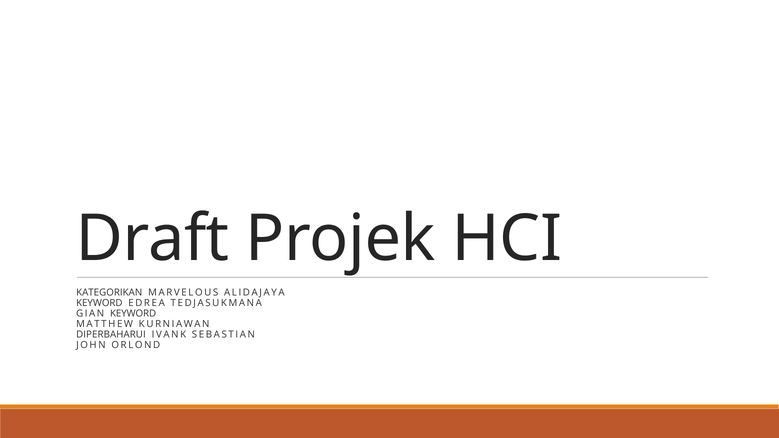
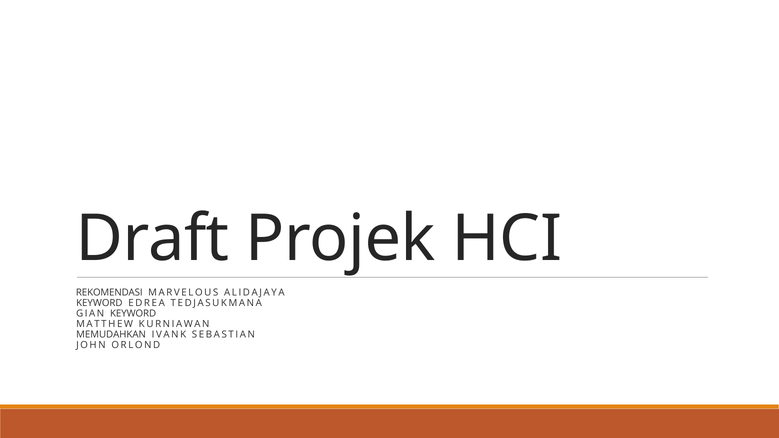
KATEGORIKAN: KATEGORIKAN -> REKOMENDASI
DIPERBAHARUI: DIPERBAHARUI -> MEMUDAHKAN
